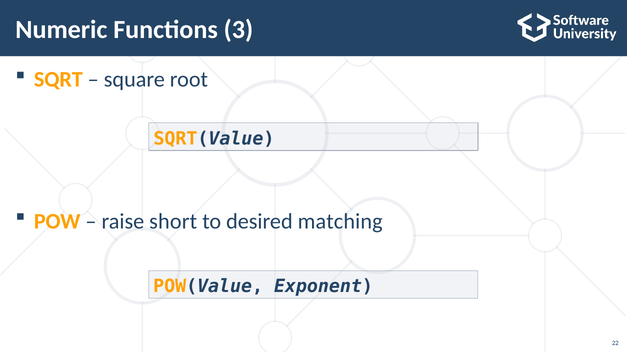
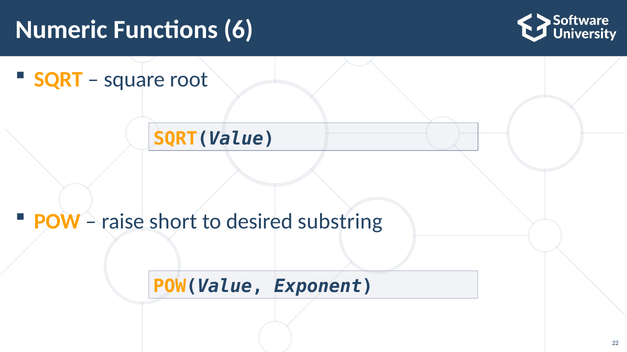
3: 3 -> 6
matching: matching -> substring
